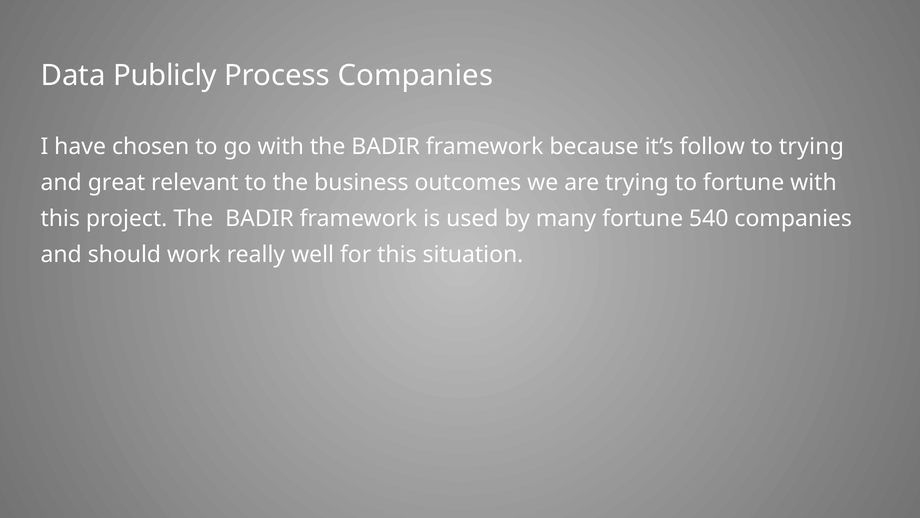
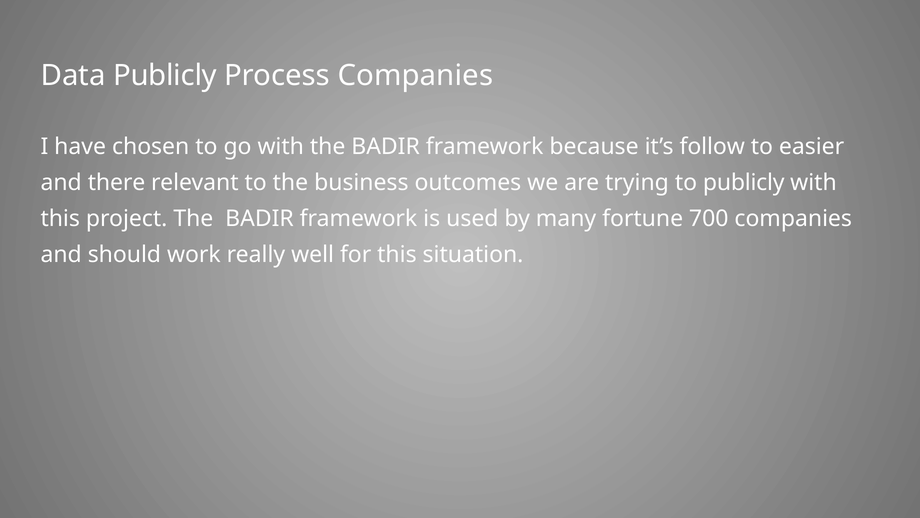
to trying: trying -> easier
great: great -> there
to fortune: fortune -> publicly
540: 540 -> 700
